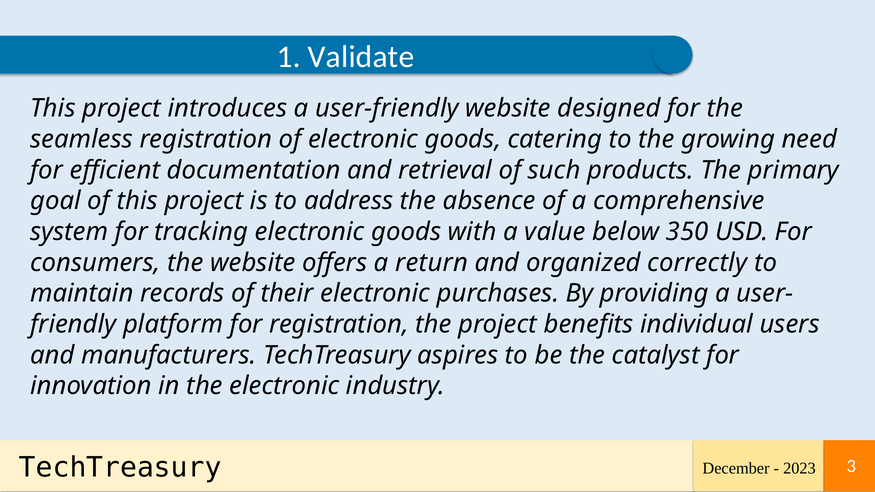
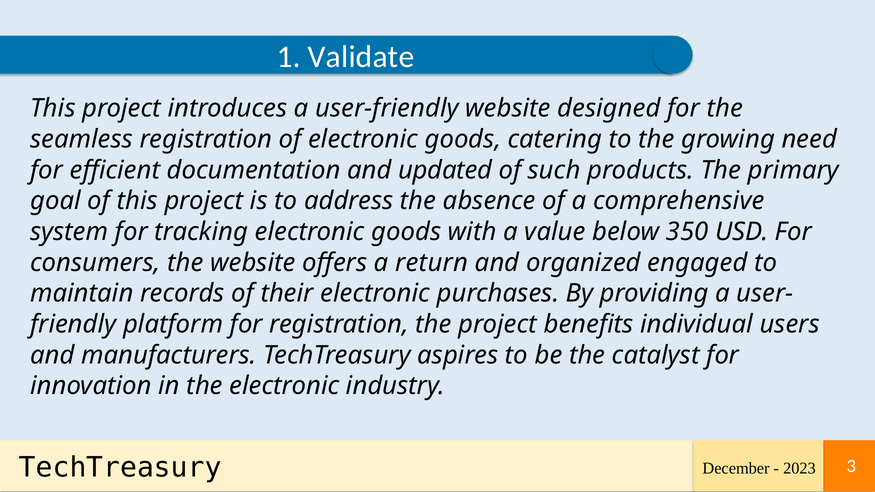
retrieval: retrieval -> updated
correctly: correctly -> engaged
